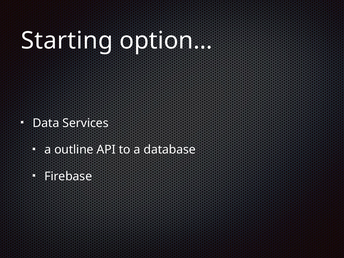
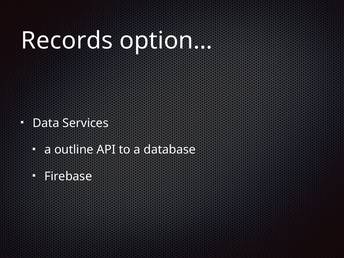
Starting: Starting -> Records
